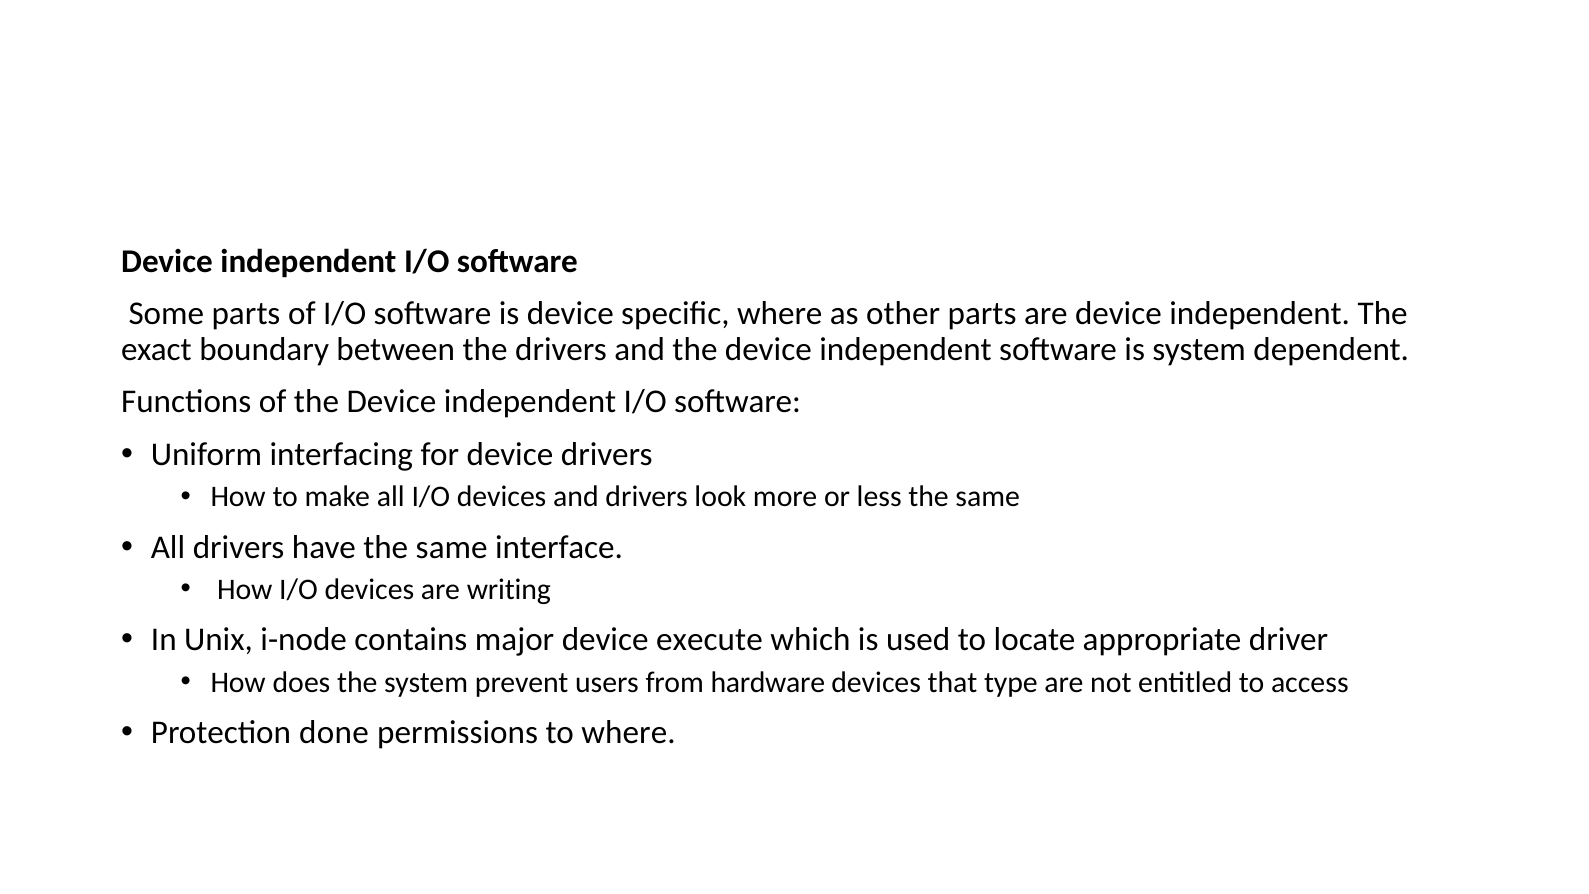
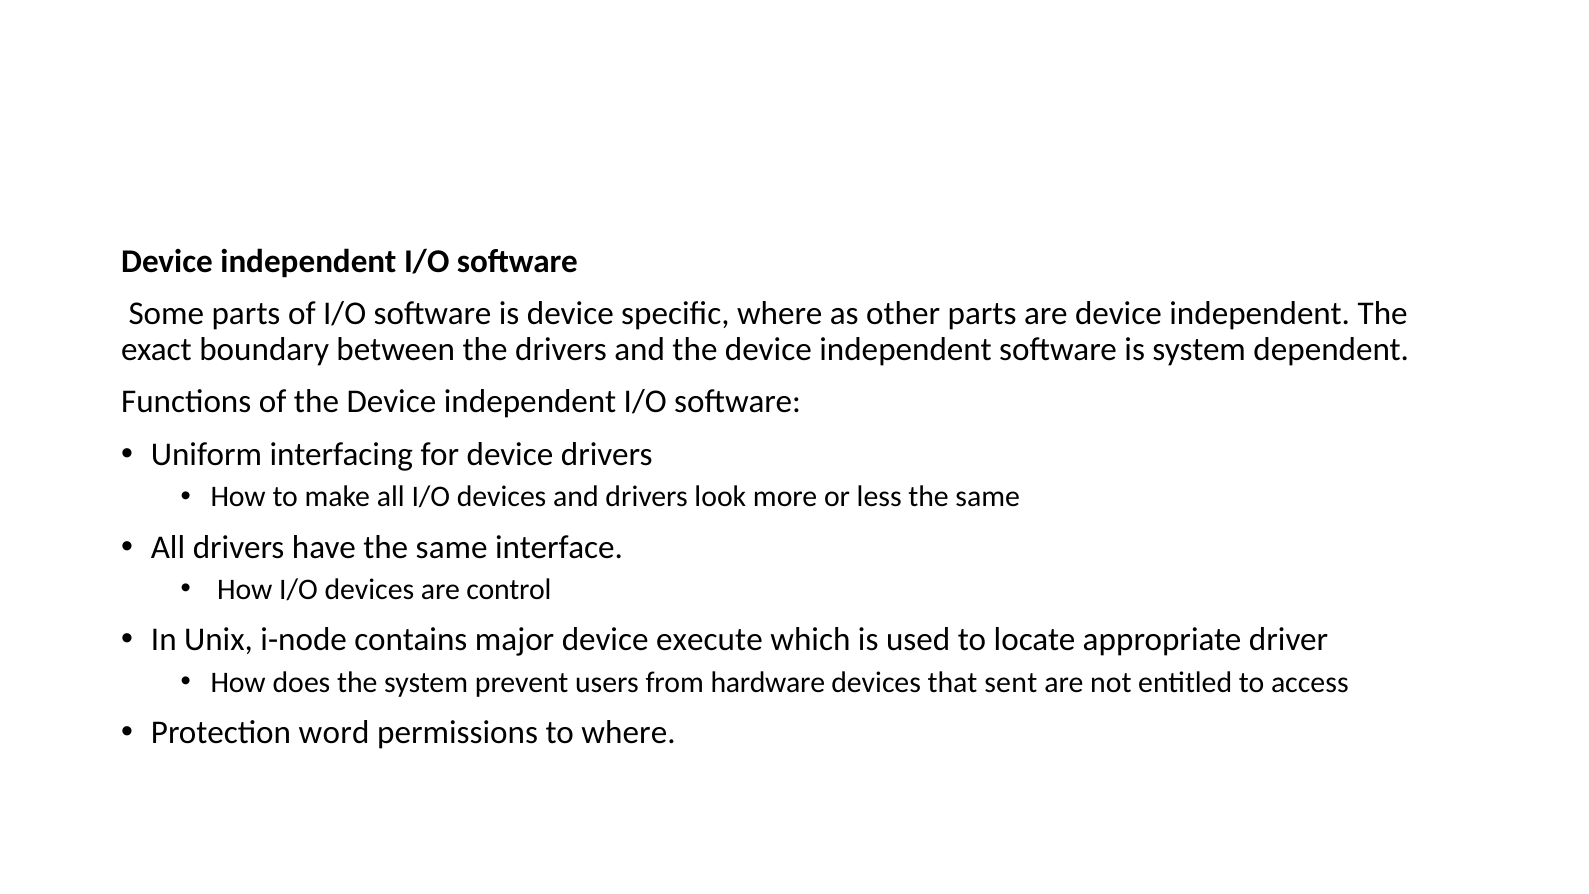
writing: writing -> control
type: type -> sent
done: done -> word
